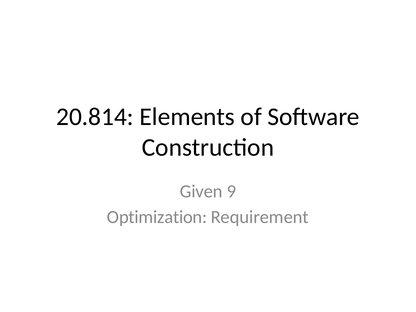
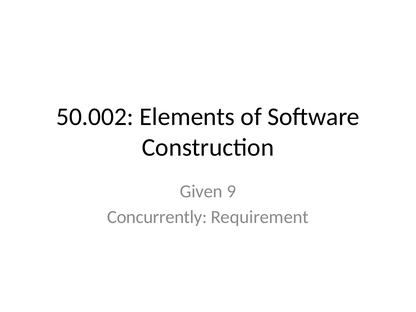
20.814: 20.814 -> 50.002
Optimization: Optimization -> Concurrently
